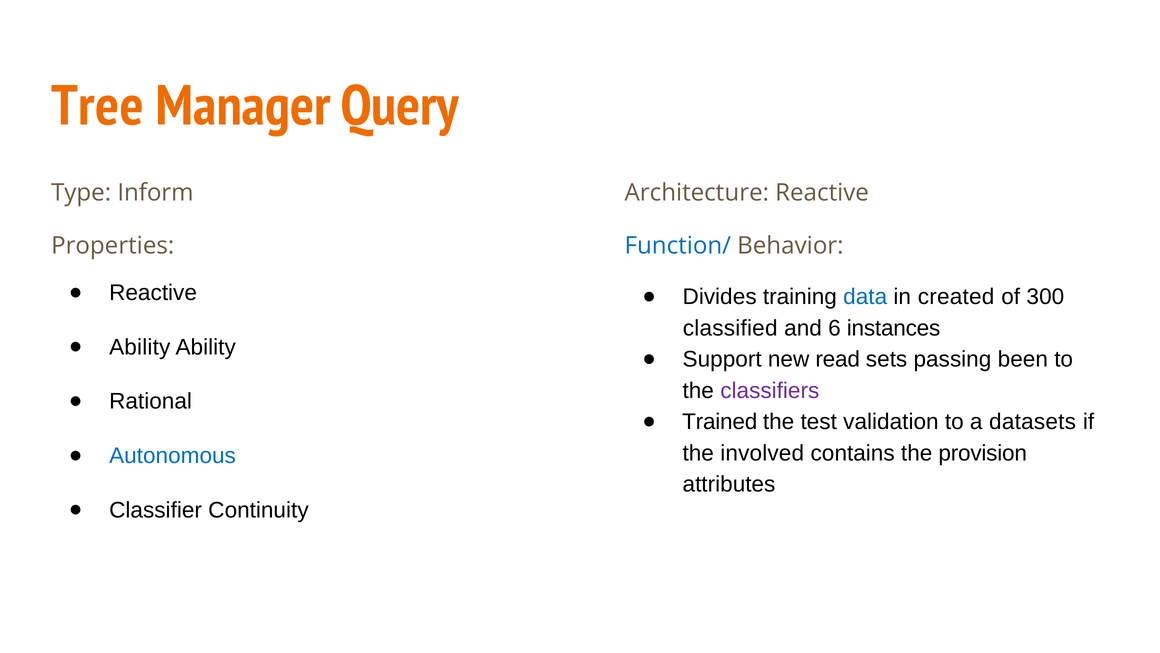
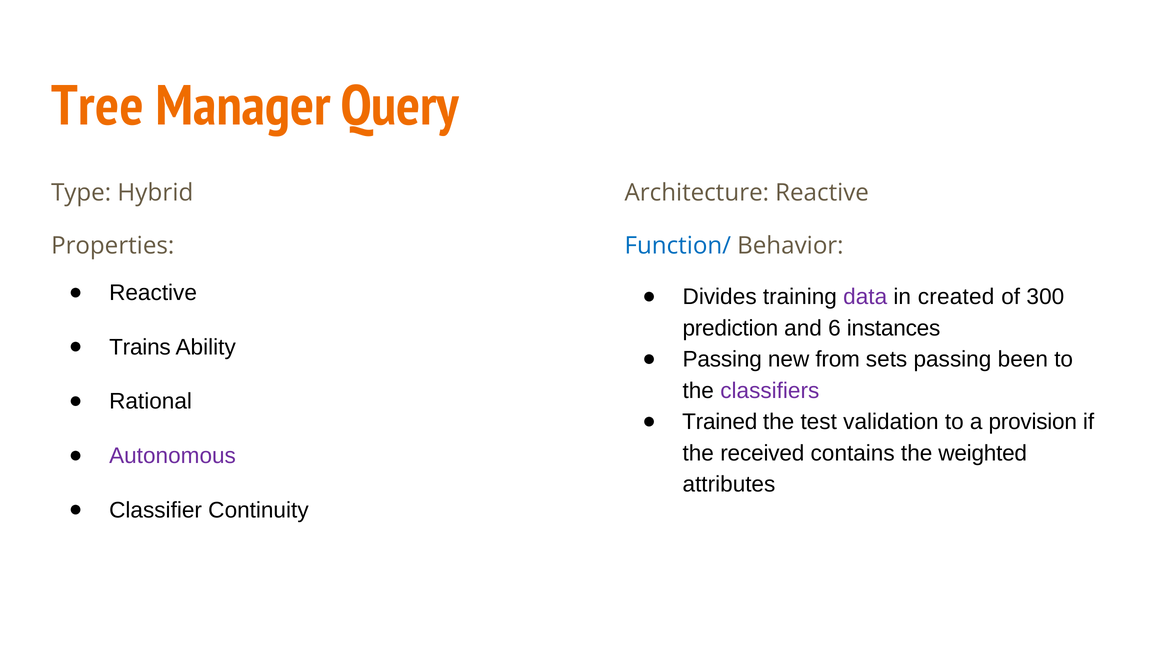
Inform: Inform -> Hybrid
data colour: blue -> purple
classified: classified -> prediction
Ability at (140, 347): Ability -> Trains
Support at (722, 359): Support -> Passing
read: read -> from
datasets: datasets -> provision
involved: involved -> received
provision: provision -> weighted
Autonomous colour: blue -> purple
